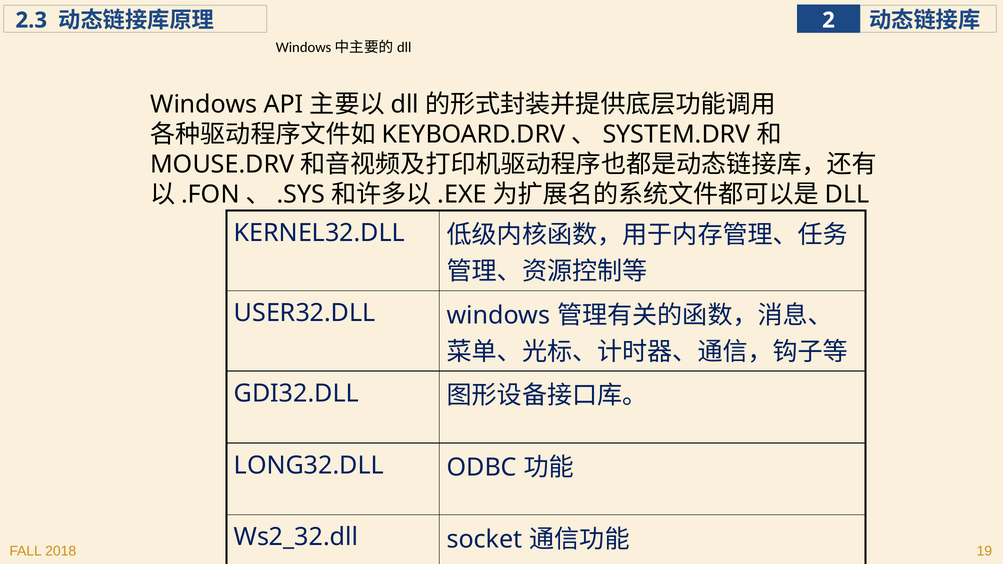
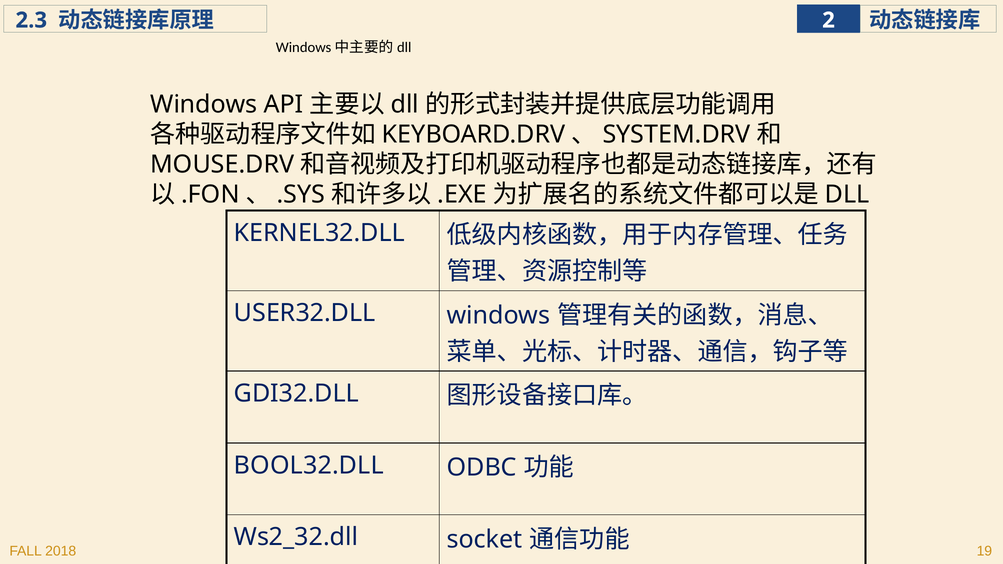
LONG32.DLL: LONG32.DLL -> BOOL32.DLL
